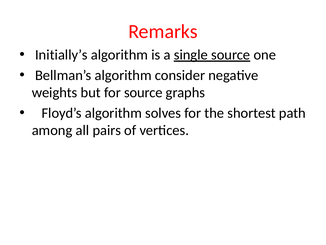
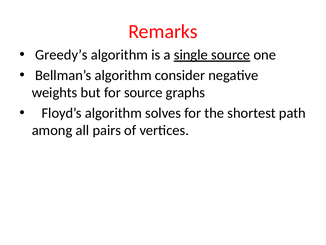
Initially’s: Initially’s -> Greedy’s
